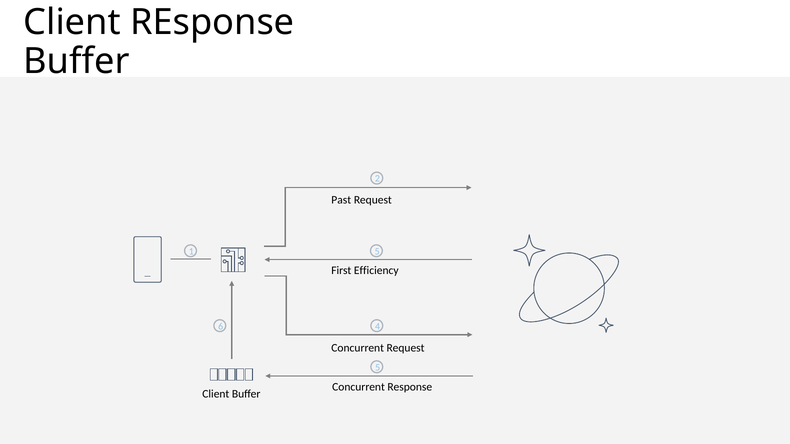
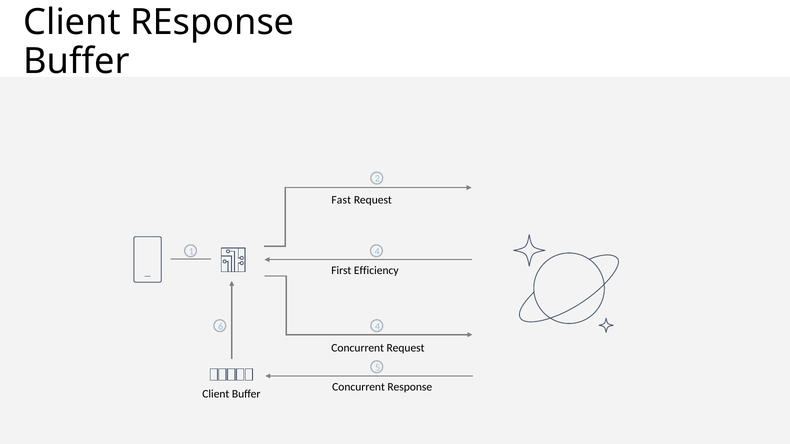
Past: Past -> Fast
1 5: 5 -> 4
